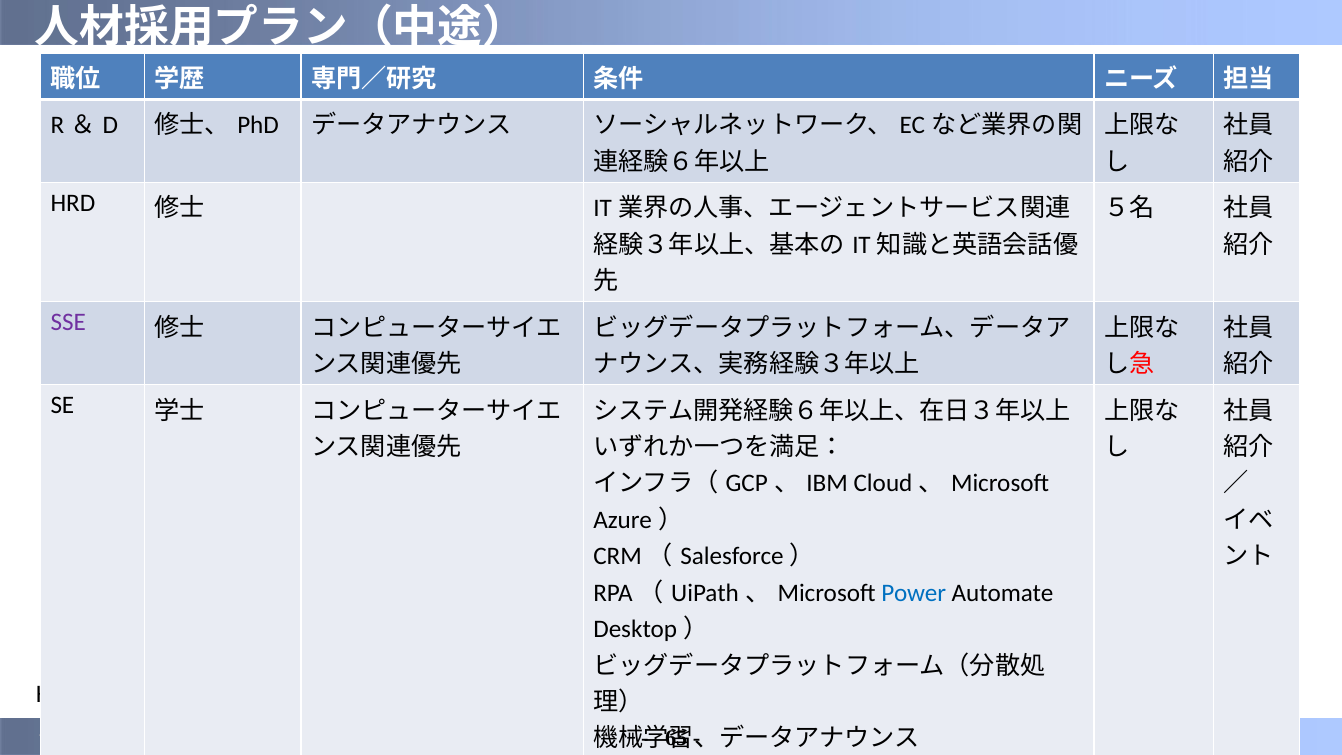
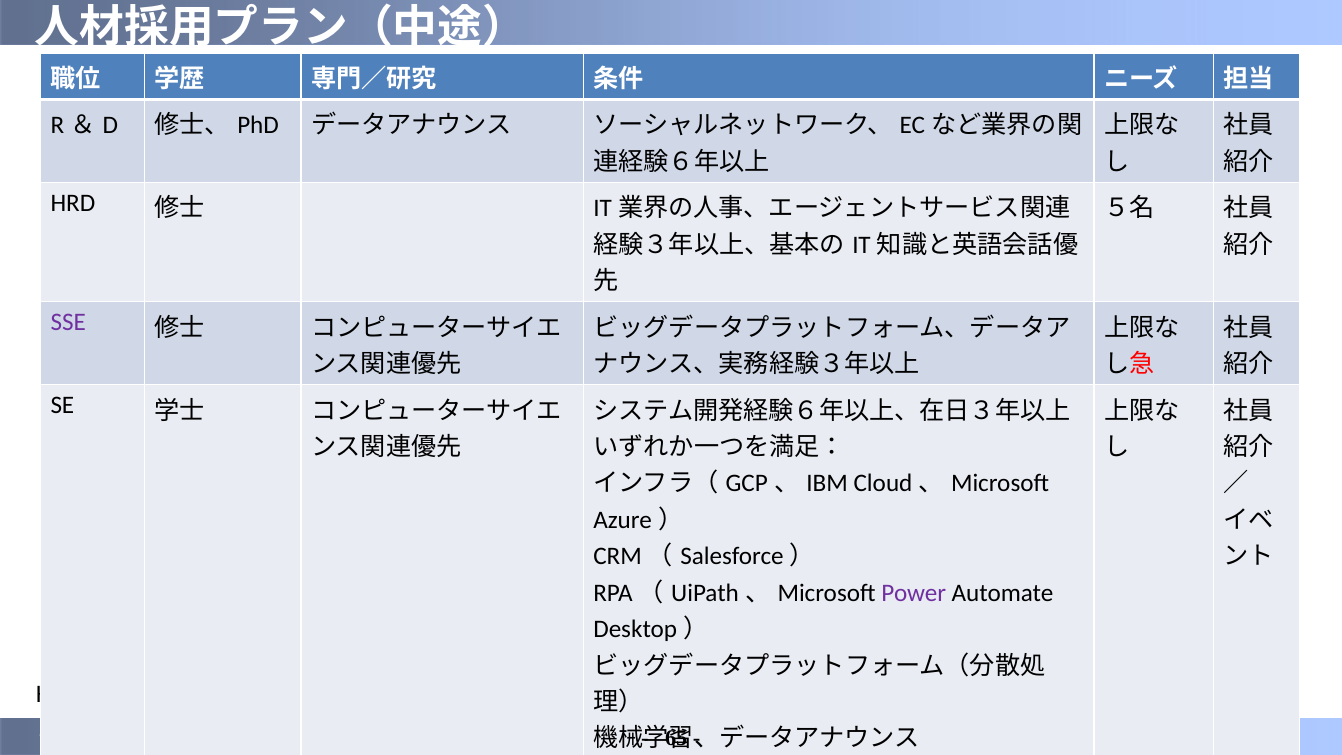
Power colour: blue -> purple
